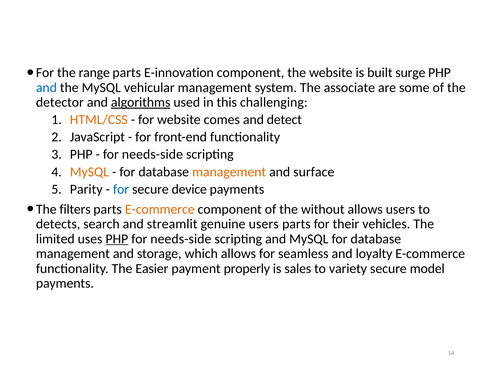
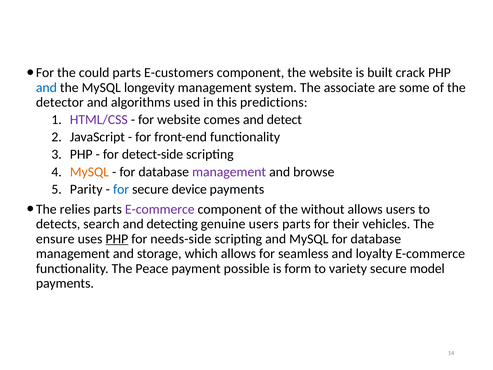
range: range -> could
E-innovation: E-innovation -> E-customers
surge: surge -> crack
vehicular: vehicular -> longevity
algorithms underline: present -> none
challenging: challenging -> predictions
HTML/CSS colour: orange -> purple
needs-side at (152, 154): needs-side -> detect-side
management at (229, 172) colour: orange -> purple
surface: surface -> browse
filters: filters -> relies
E-commerce at (160, 209) colour: orange -> purple
streamlit: streamlit -> detecting
limited: limited -> ensure
Easier: Easier -> Peace
properly: properly -> possible
sales: sales -> form
